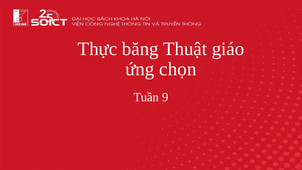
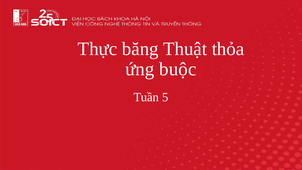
giáo: giáo -> thỏa
chọn: chọn -> buộc
9: 9 -> 5
